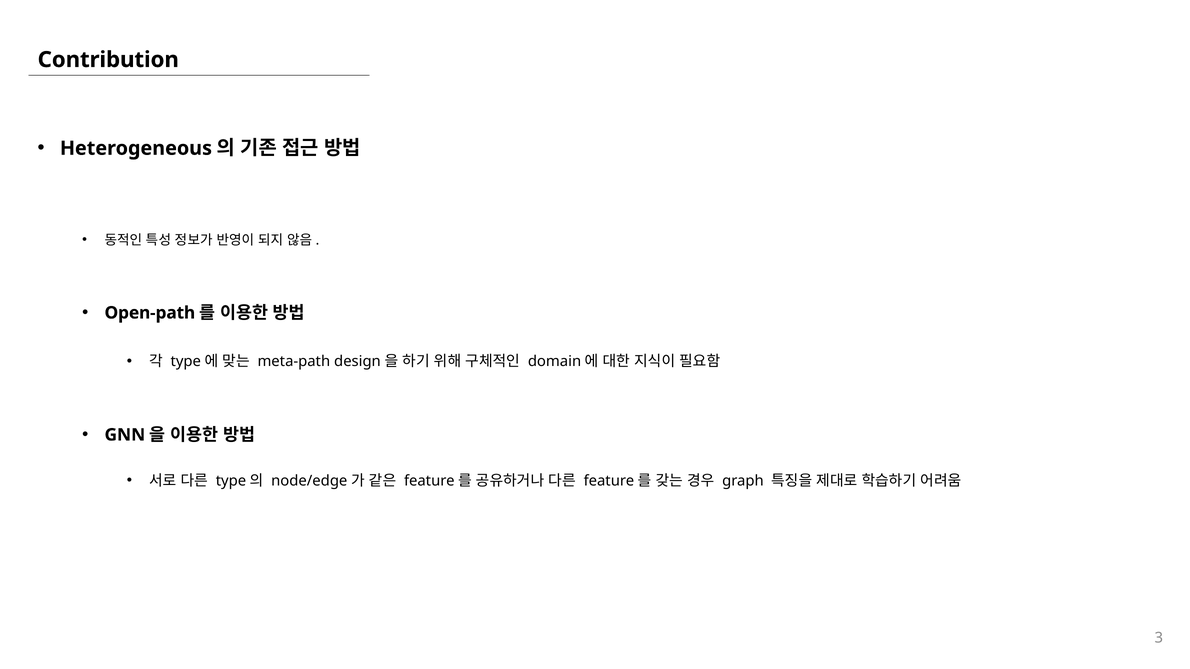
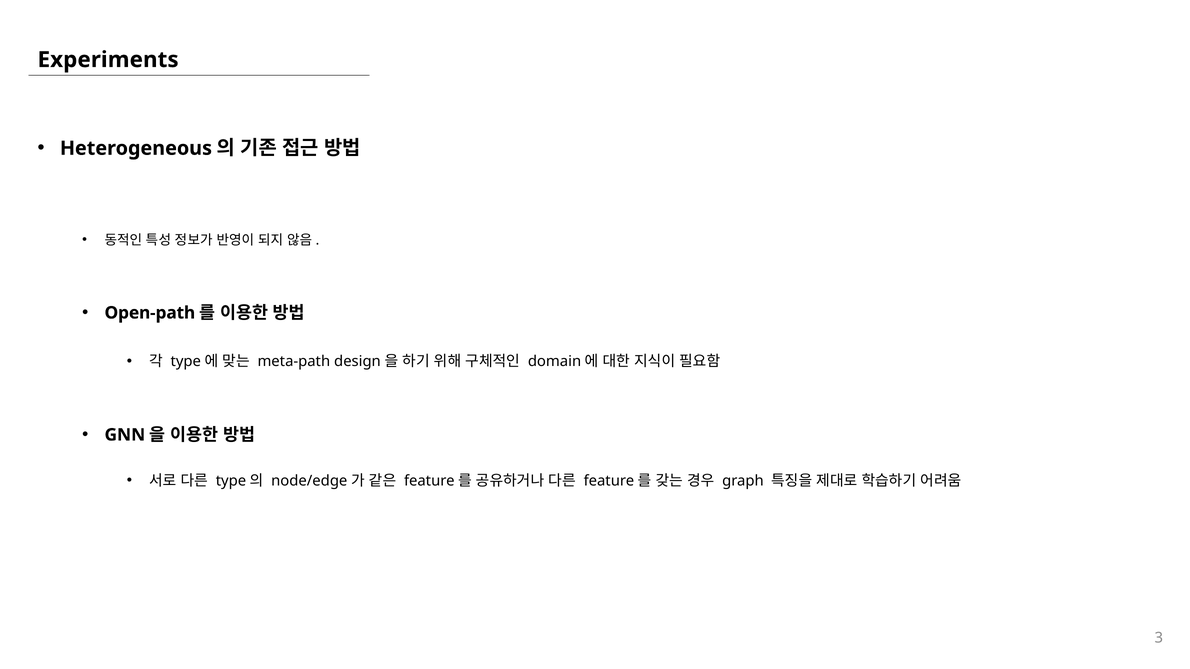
Contribution: Contribution -> Experiments
